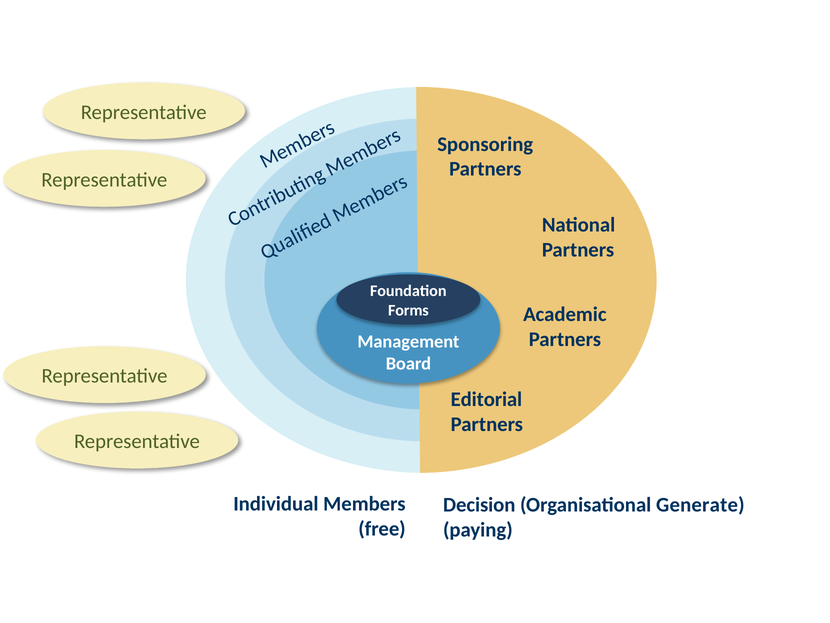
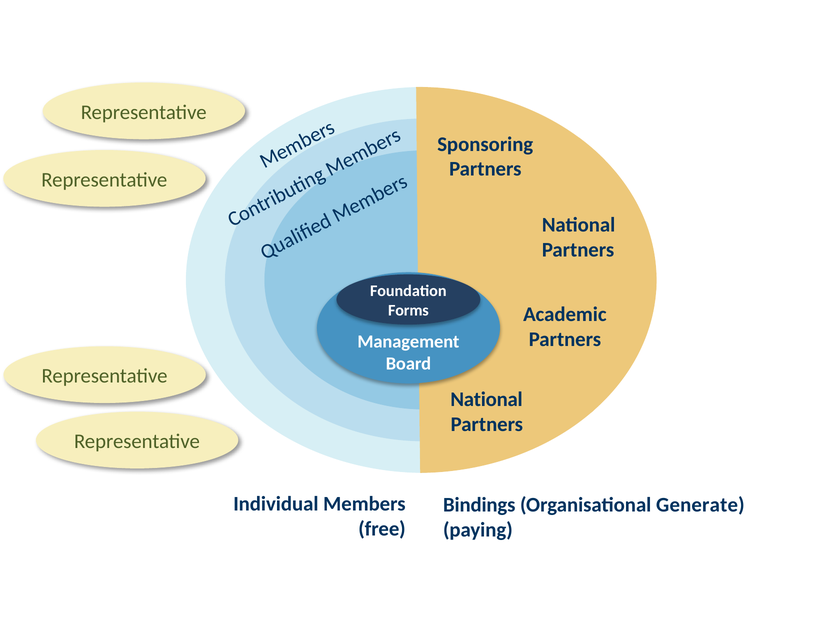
Editorial at (486, 399): Editorial -> National
Decision: Decision -> Bindings
